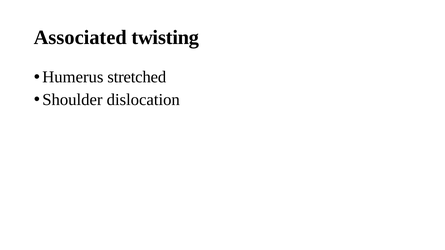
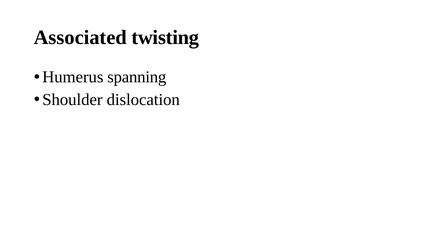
stretched: stretched -> spanning
